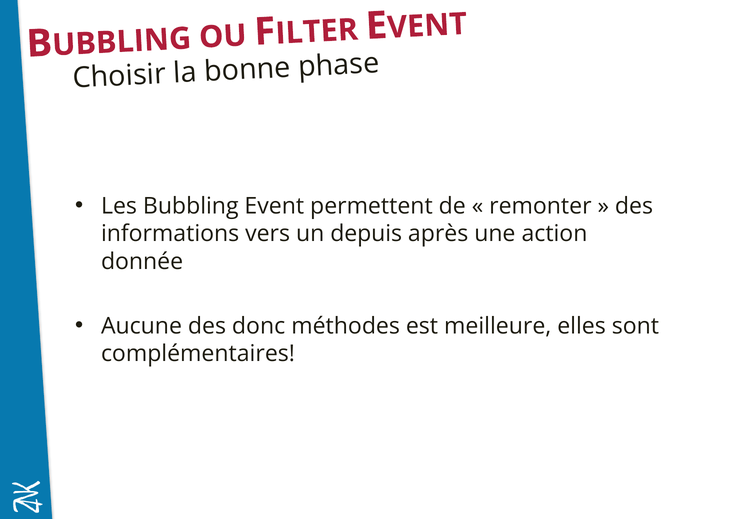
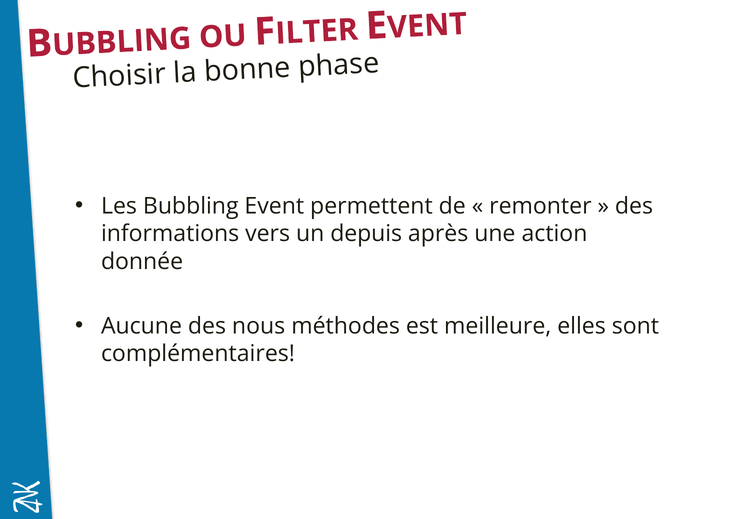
donc: donc -> nous
